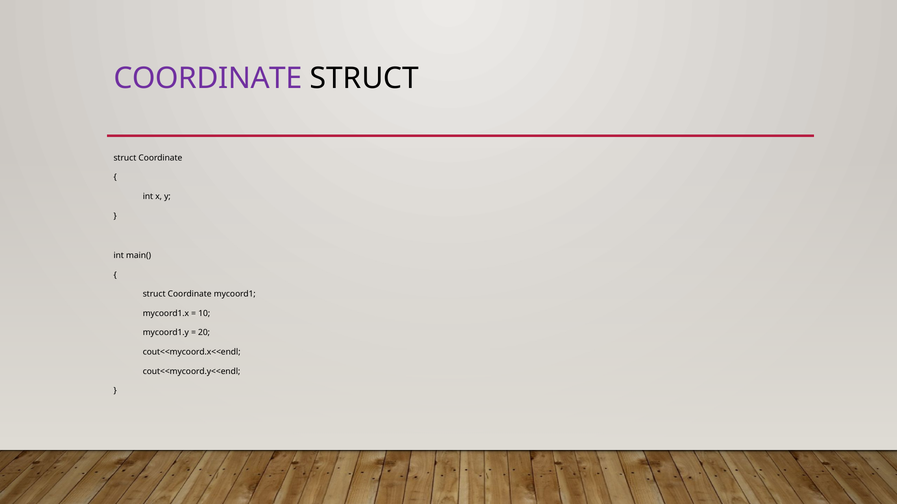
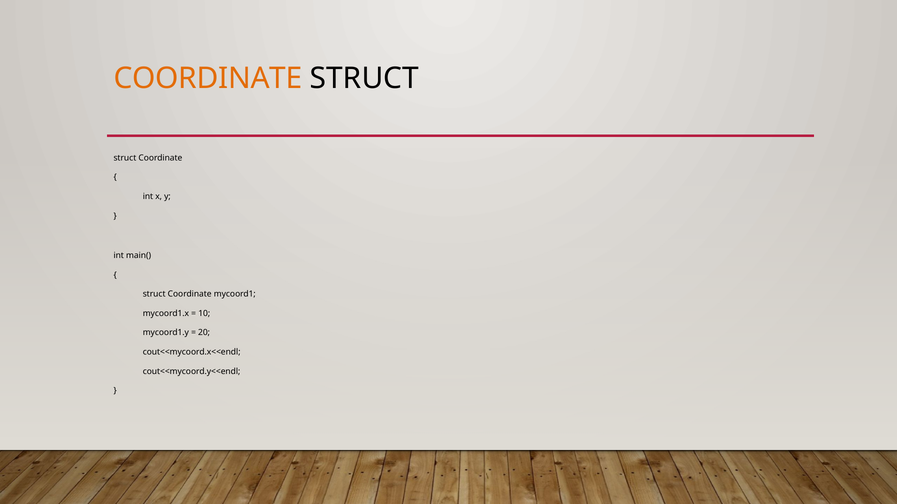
COORDINATE at (208, 79) colour: purple -> orange
